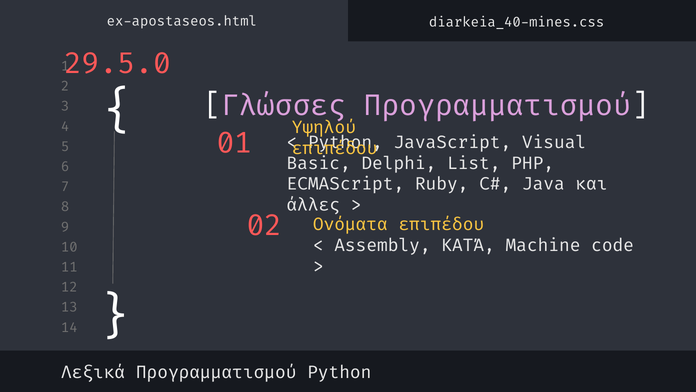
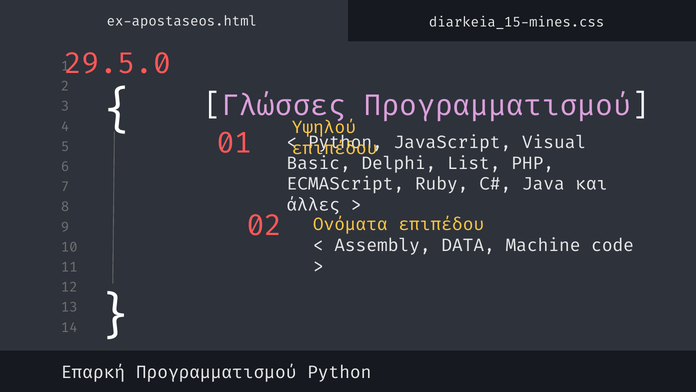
diarkeia_40-mines.css: diarkeia_40-mines.css -> diarkeia_15-mines.css
ΚΑΤΆ: ΚΑΤΆ -> DATA
Λεξικά: Λεξικά -> Επαρκή
